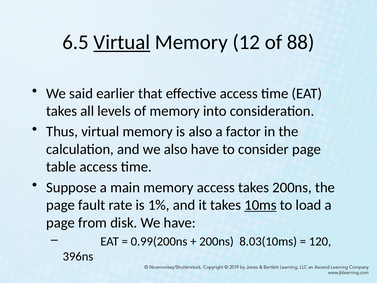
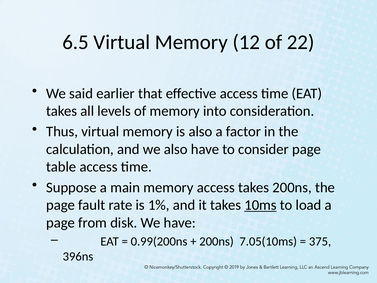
Virtual at (122, 42) underline: present -> none
88: 88 -> 22
8.03(10ms: 8.03(10ms -> 7.05(10ms
120: 120 -> 375
